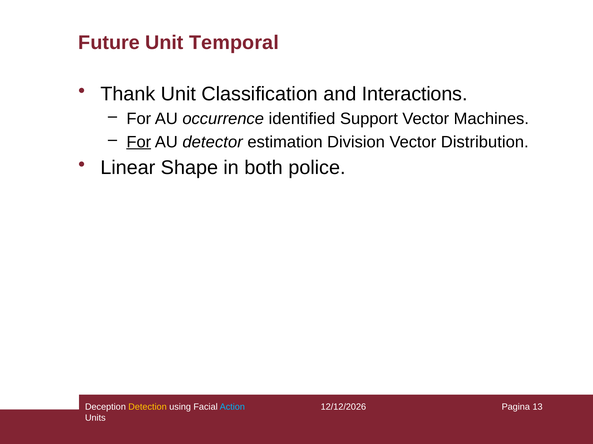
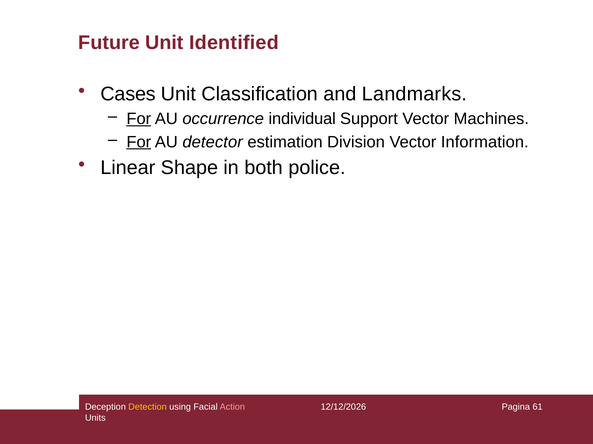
Temporal: Temporal -> Identified
Thank: Thank -> Cases
Interactions: Interactions -> Landmarks
For at (139, 119) underline: none -> present
identified: identified -> individual
Distribution: Distribution -> Information
Action colour: light blue -> pink
13: 13 -> 61
